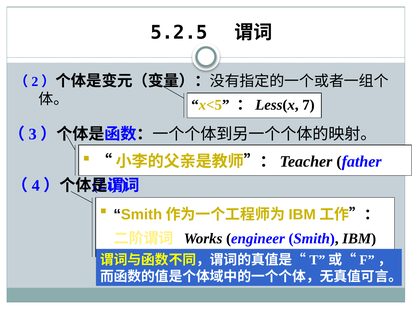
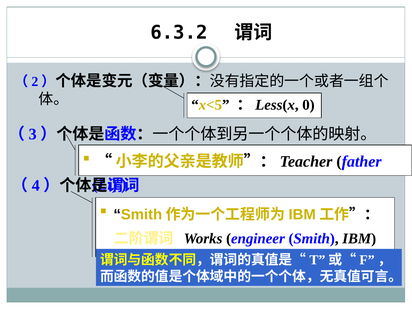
5.2.5: 5.2.5 -> 6.3.2
7: 7 -> 0
